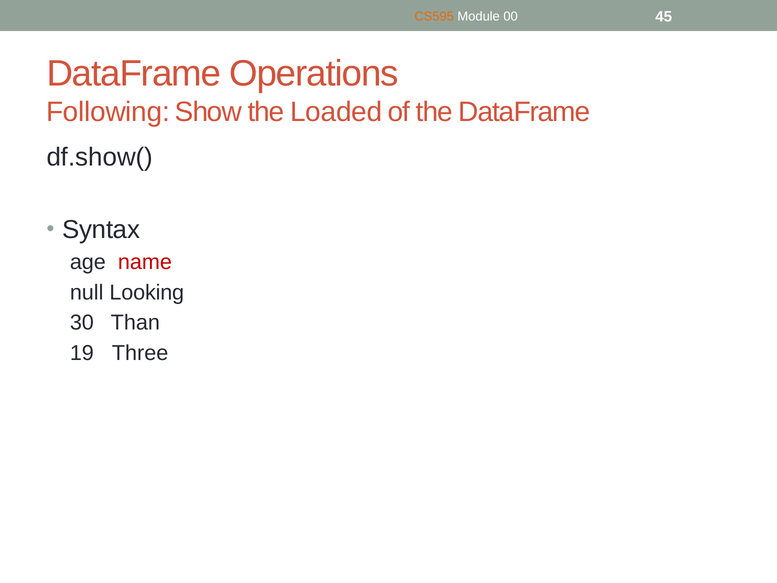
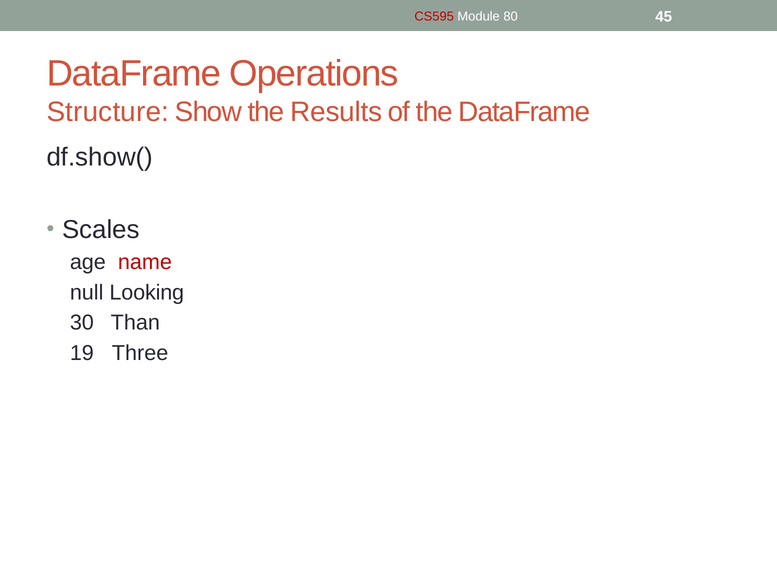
CS595 colour: orange -> red
00: 00 -> 80
Following: Following -> Structure
Loaded: Loaded -> Results
Syntax: Syntax -> Scales
